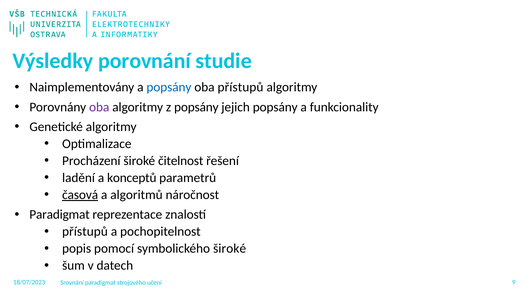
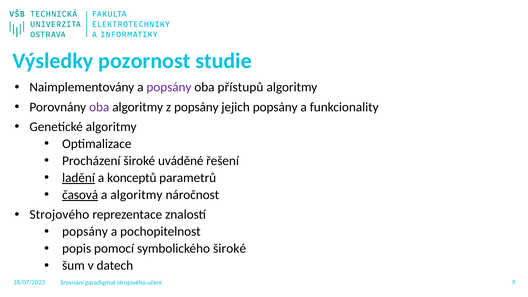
porovnání: porovnání -> pozornost
popsány at (169, 87) colour: blue -> purple
čitelnost: čitelnost -> uváděné
ladění underline: none -> present
a algoritmů: algoritmů -> algoritmy
Paradigmat at (60, 215): Paradigmat -> Strojového
přístupů at (85, 232): přístupů -> popsány
